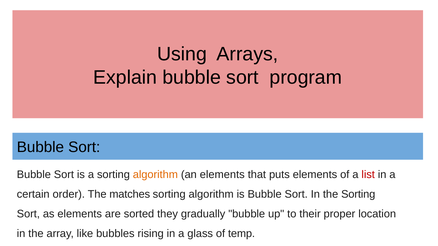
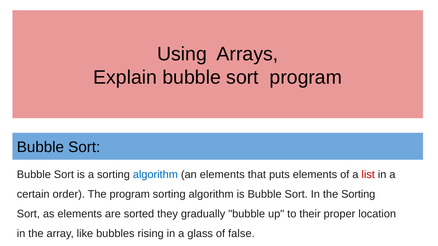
algorithm at (155, 175) colour: orange -> blue
The matches: matches -> program
temp: temp -> false
